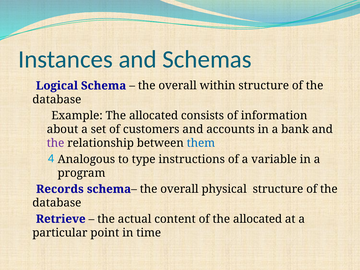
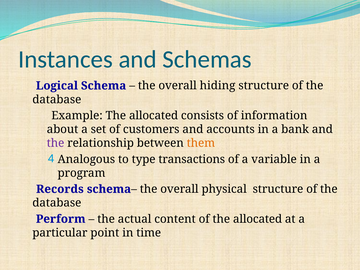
within: within -> hiding
them colour: blue -> orange
instructions: instructions -> transactions
Retrieve: Retrieve -> Perform
